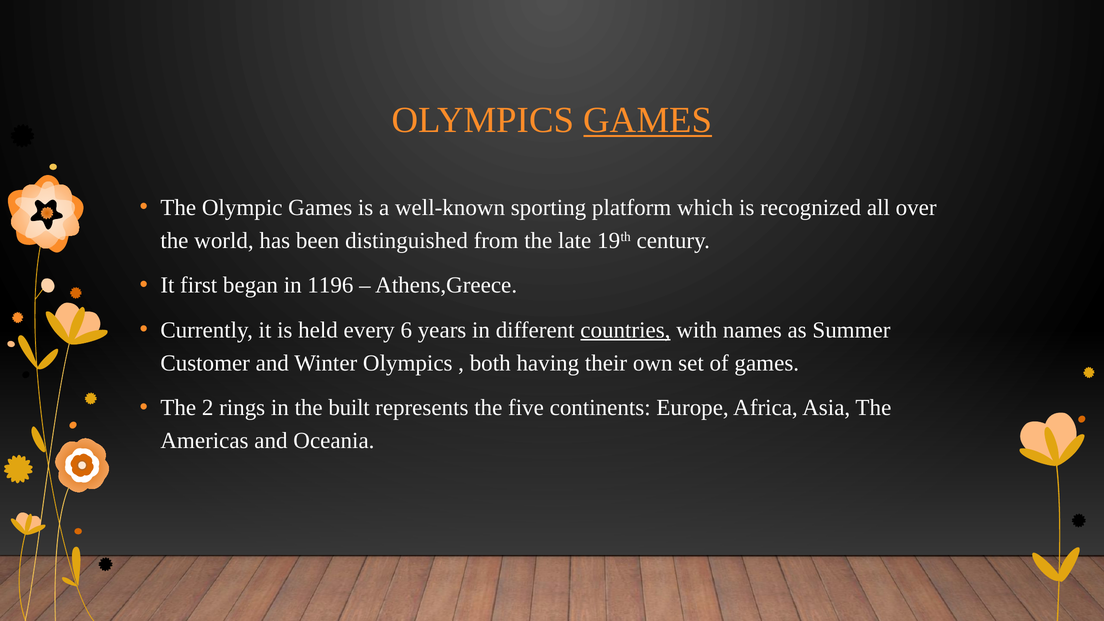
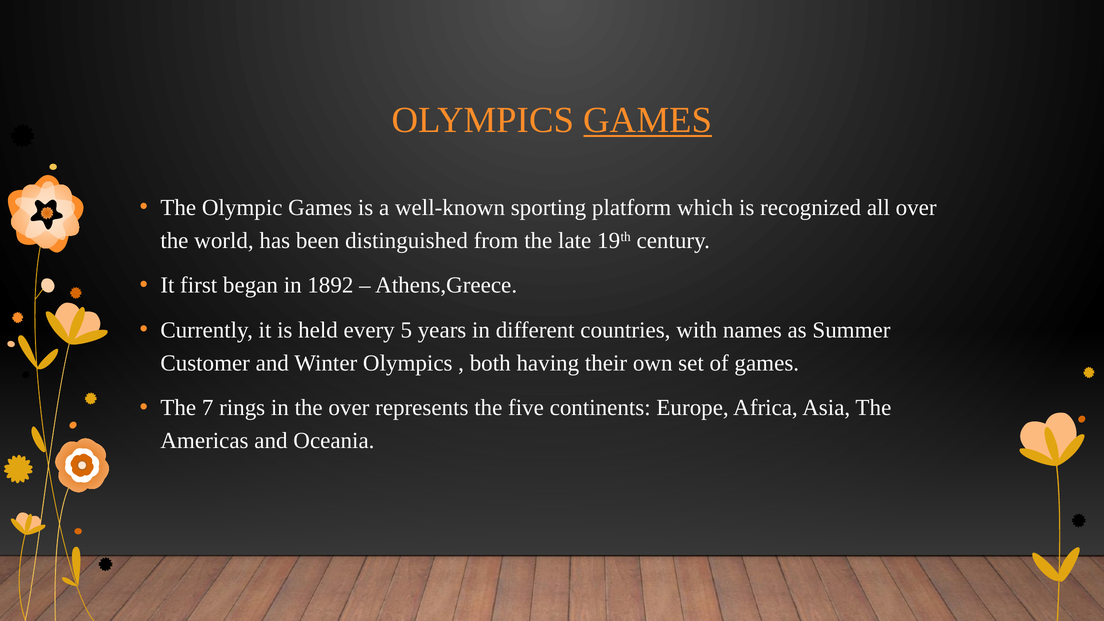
1196: 1196 -> 1892
6: 6 -> 5
countries underline: present -> none
2: 2 -> 7
the built: built -> over
